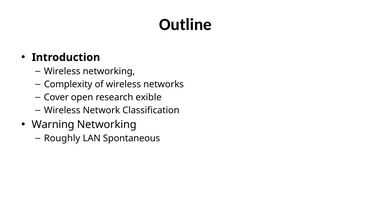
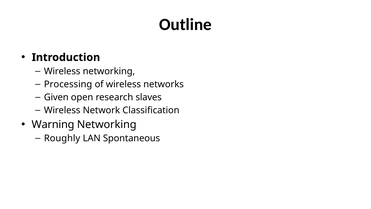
Complexity: Complexity -> Processing
Cover: Cover -> Given
exible: exible -> slaves
